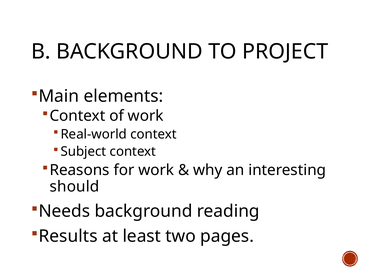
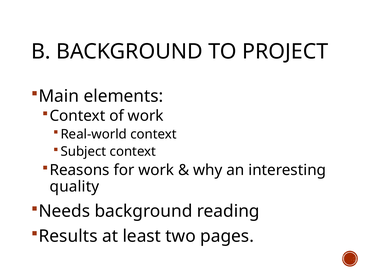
should: should -> quality
